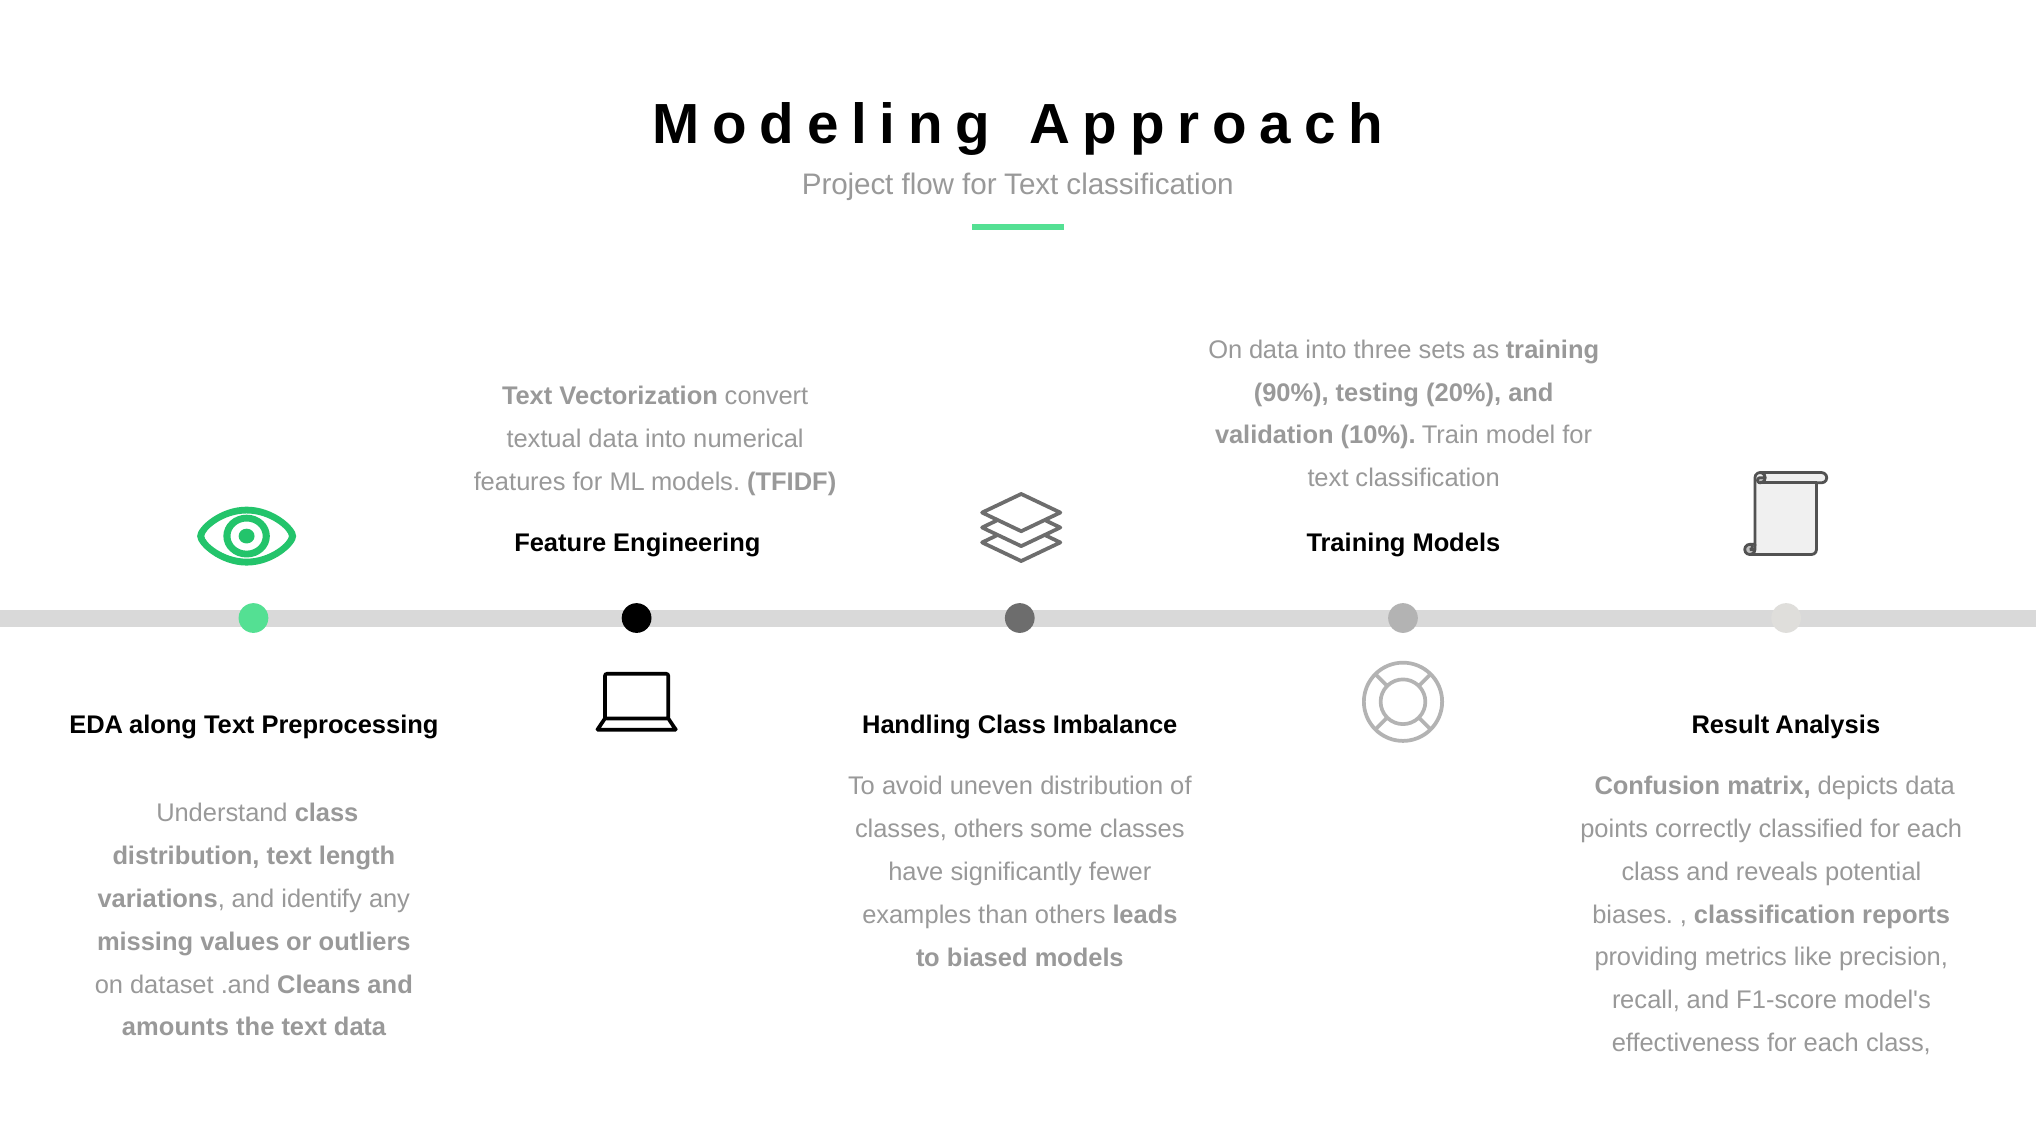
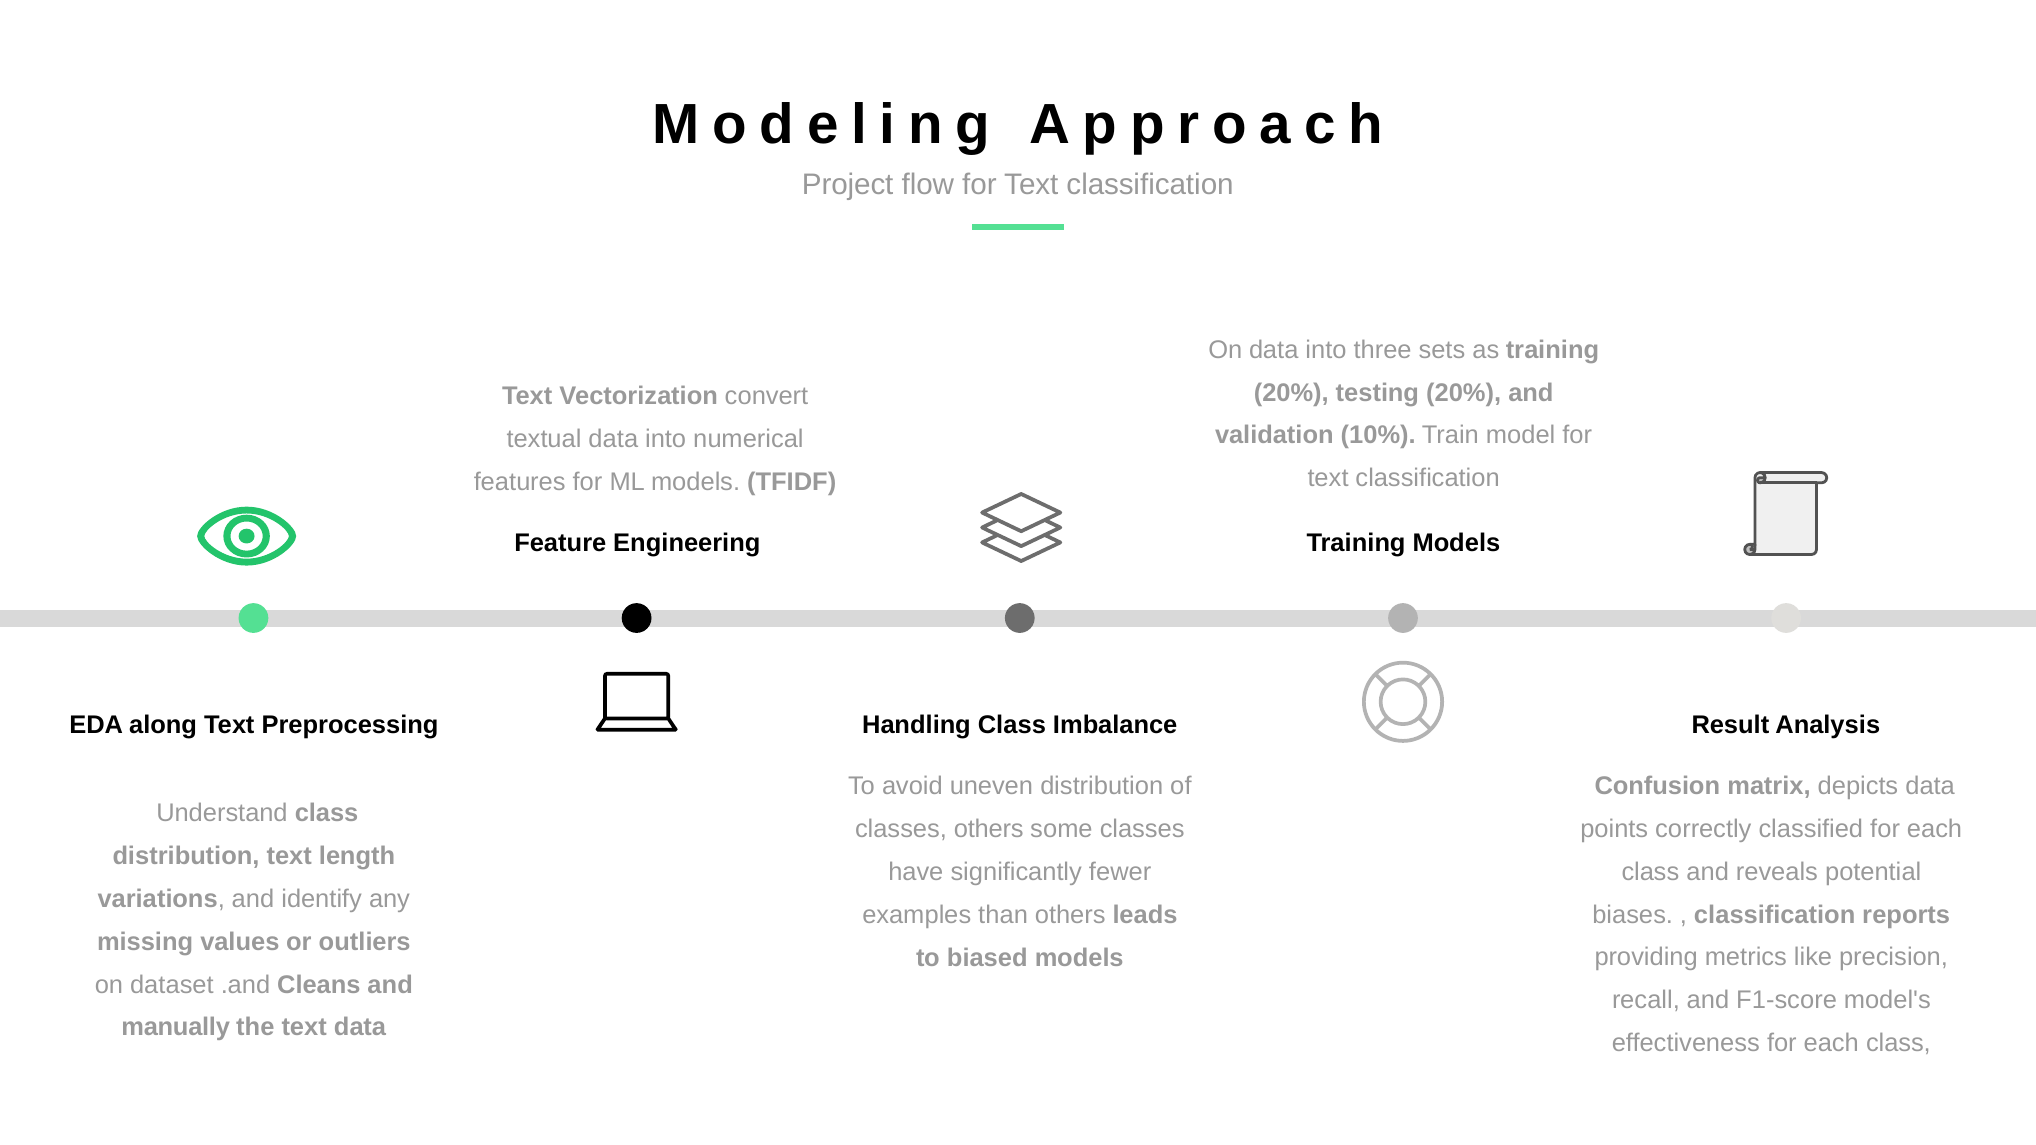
90% at (1291, 393): 90% -> 20%
amounts: amounts -> manually
